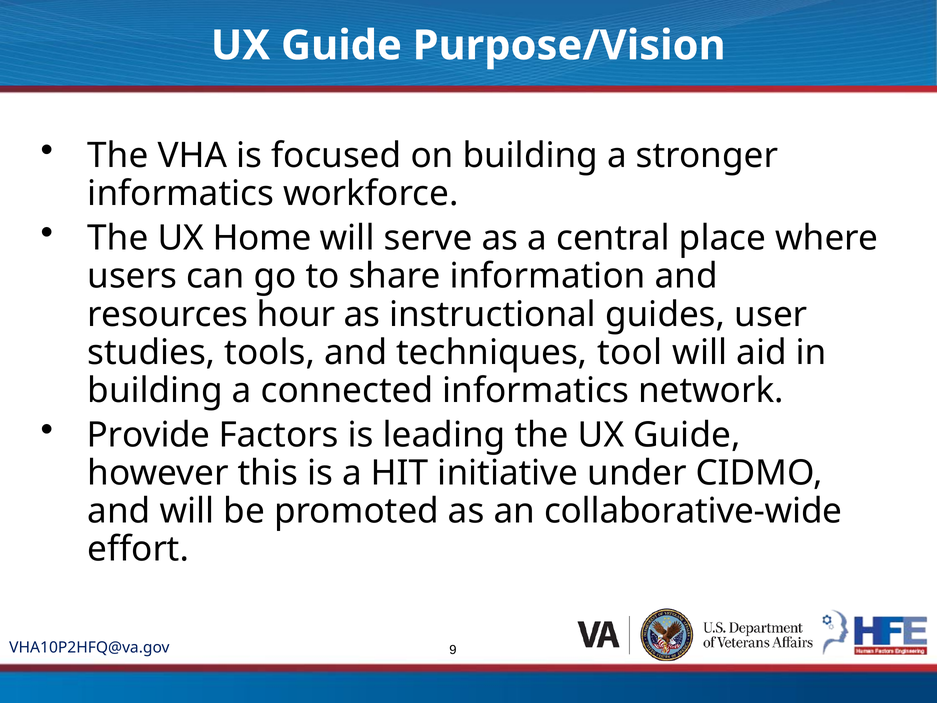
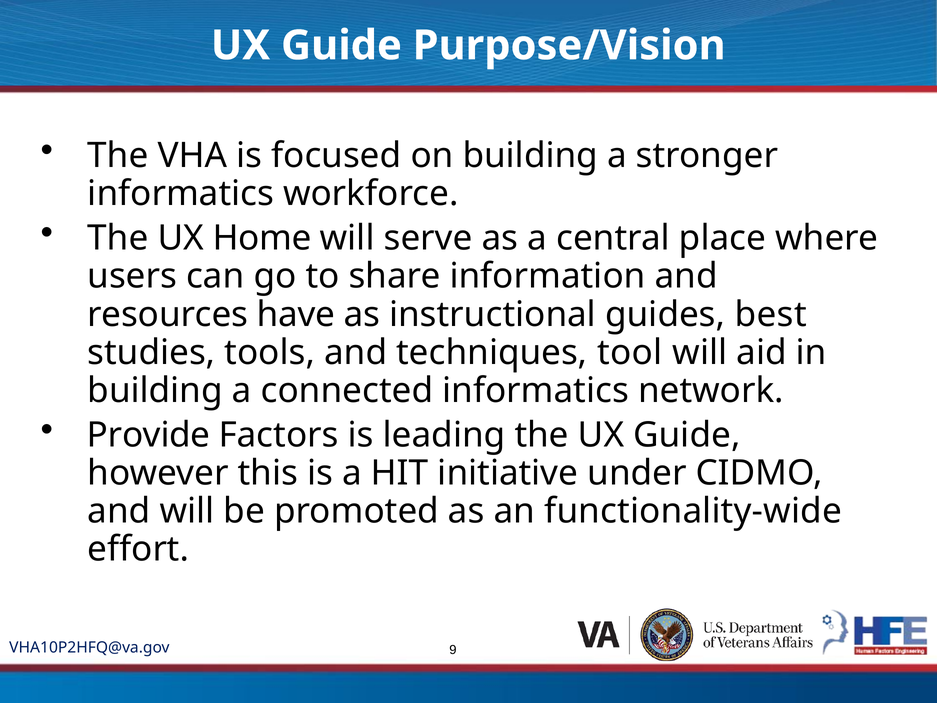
hour: hour -> have
user: user -> best
collaborative-wide: collaborative-wide -> functionality-wide
